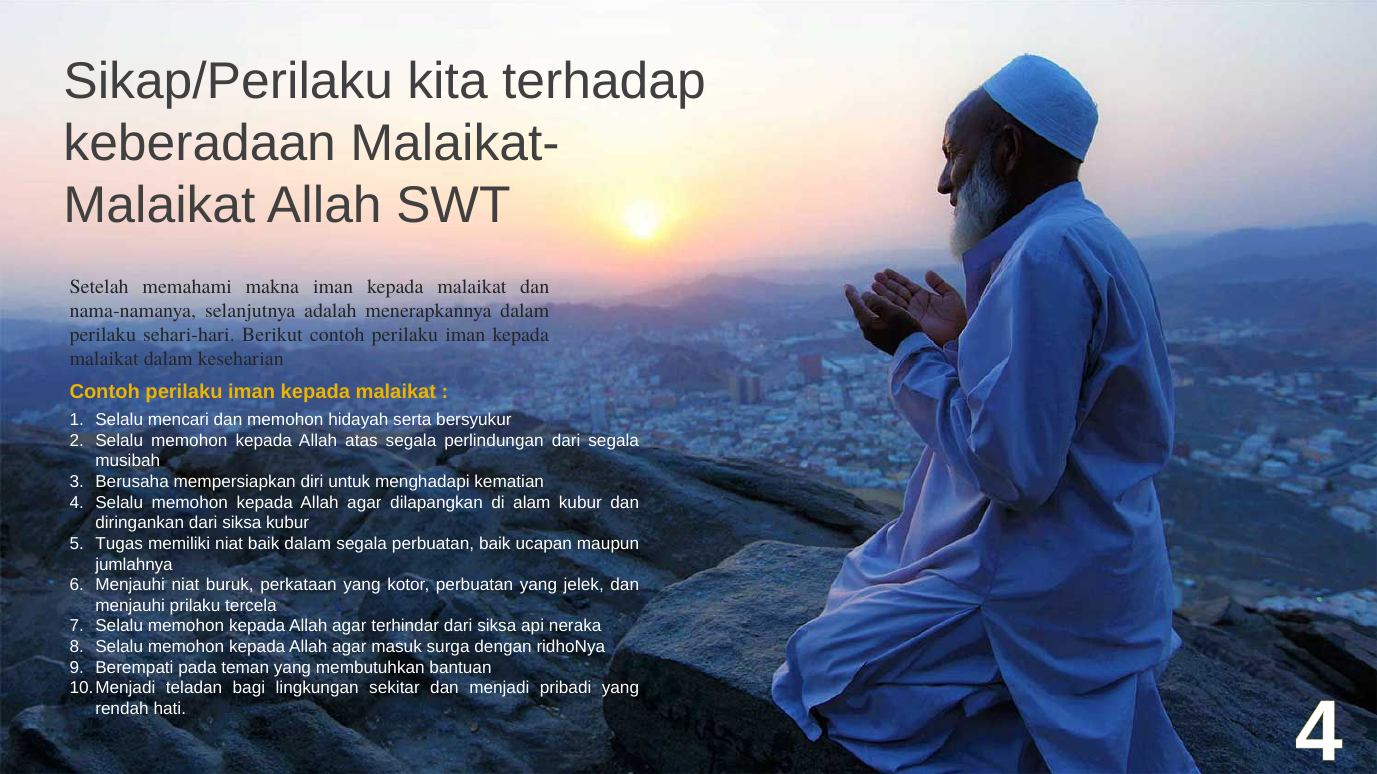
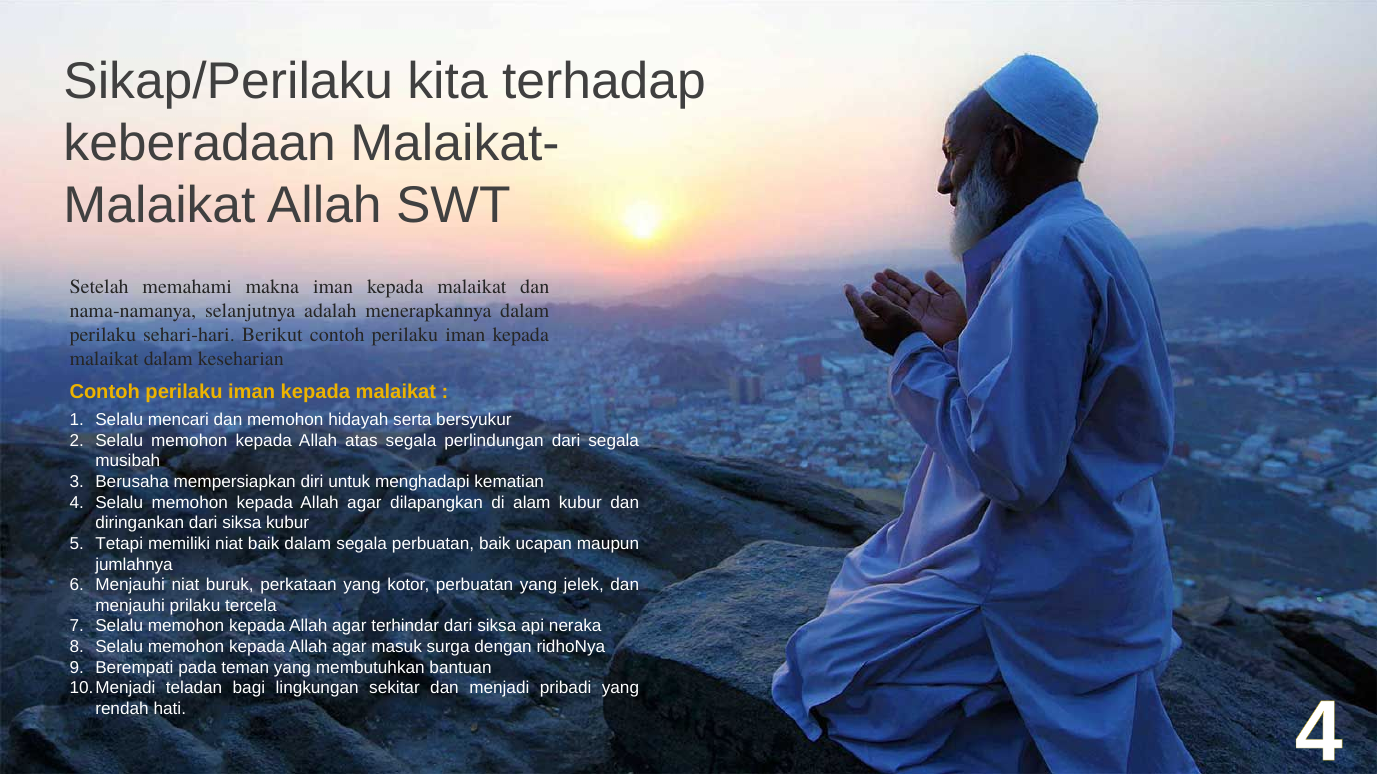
Tugas: Tugas -> Tetapi
